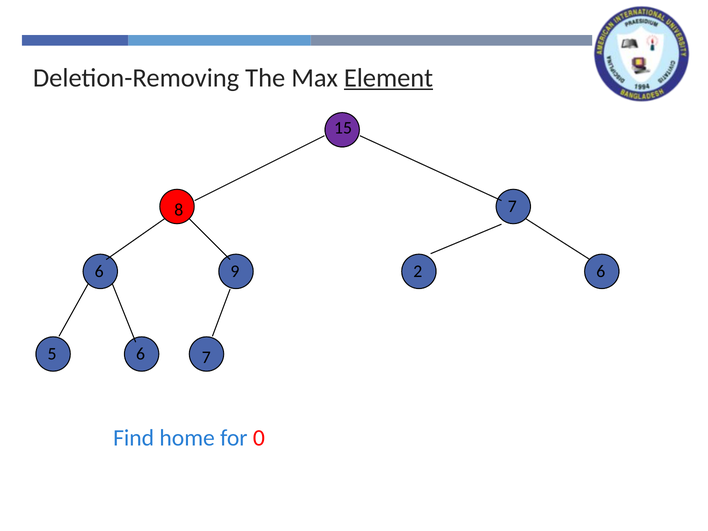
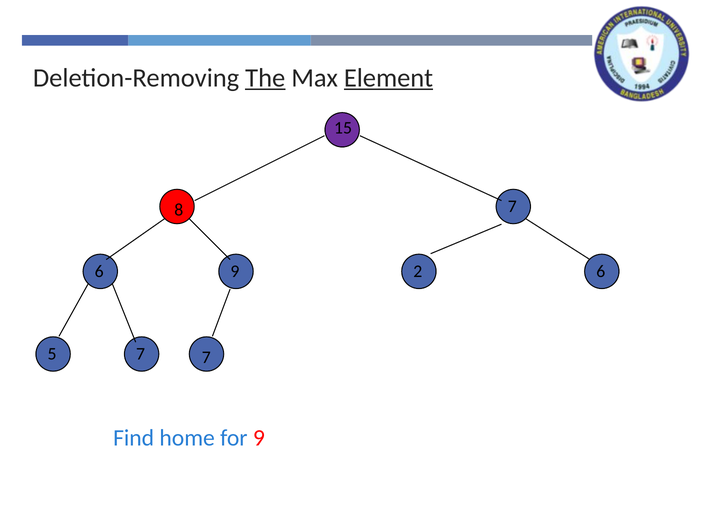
The underline: none -> present
5 6: 6 -> 7
for 0: 0 -> 9
